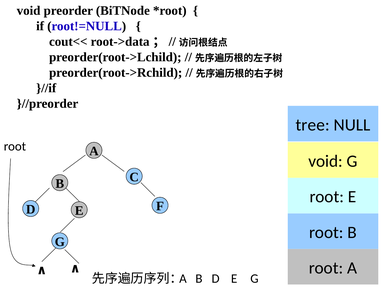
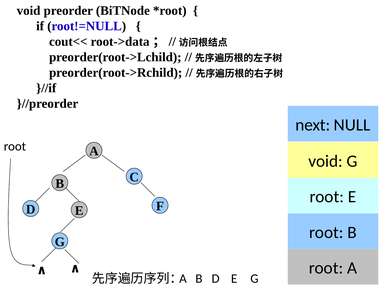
tree: tree -> next
